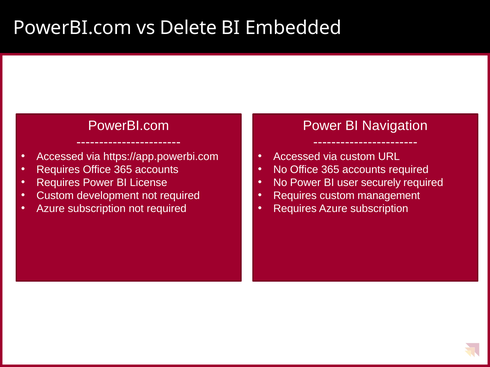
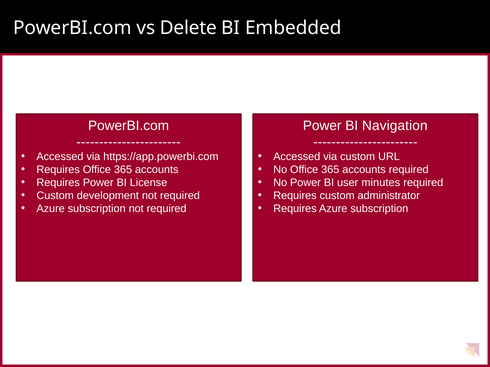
securely: securely -> minutes
management: management -> administrator
